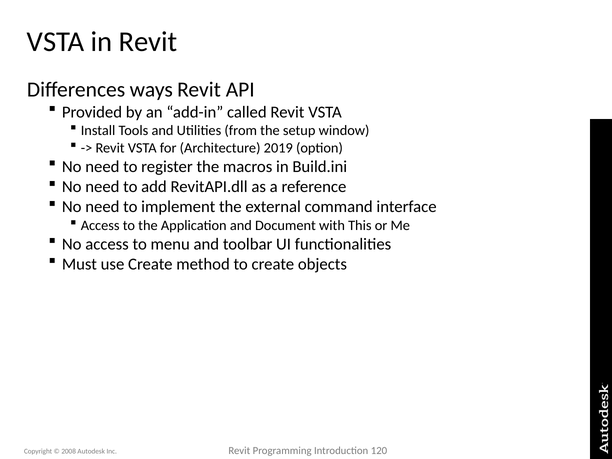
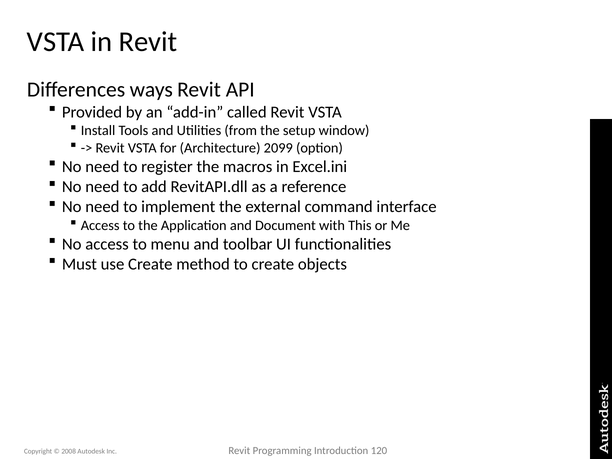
2019: 2019 -> 2099
Build.ini: Build.ini -> Excel.ini
